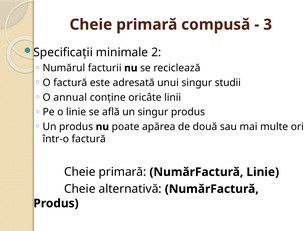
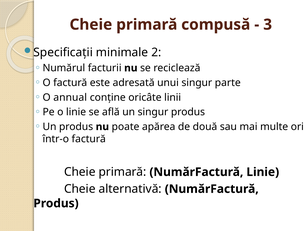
studii: studii -> parte
